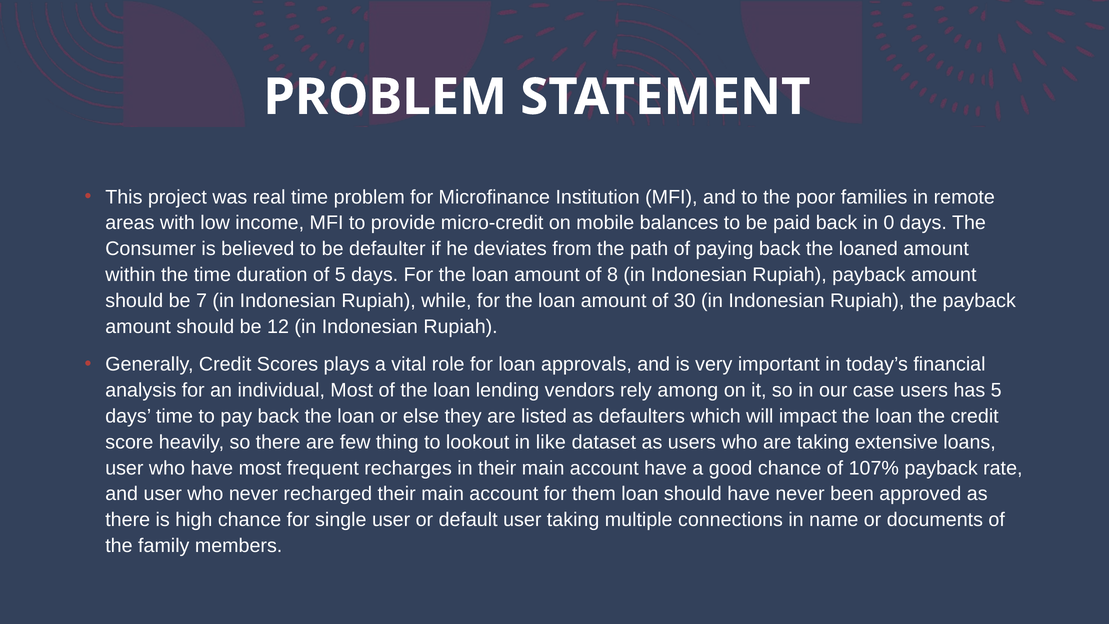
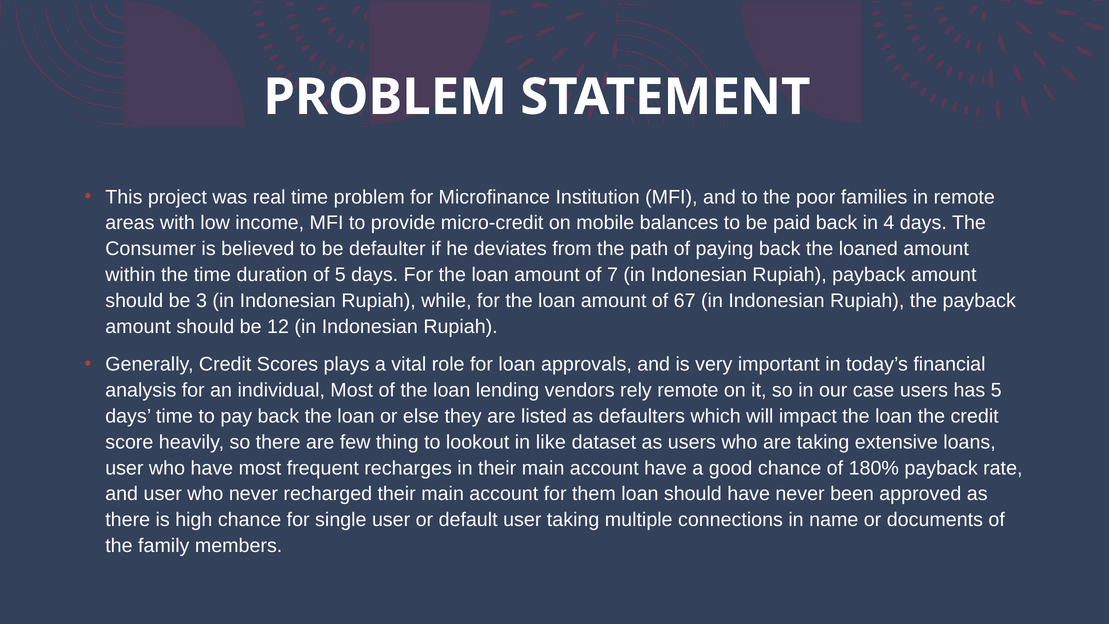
0: 0 -> 4
8: 8 -> 7
7: 7 -> 3
30: 30 -> 67
rely among: among -> remote
107%: 107% -> 180%
